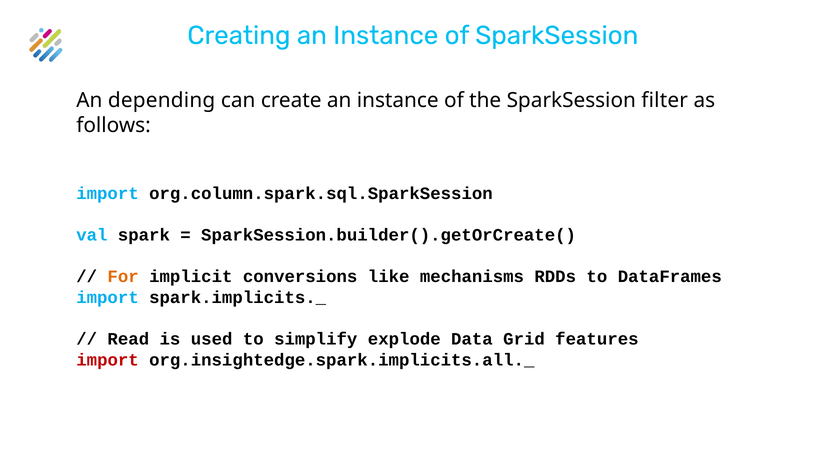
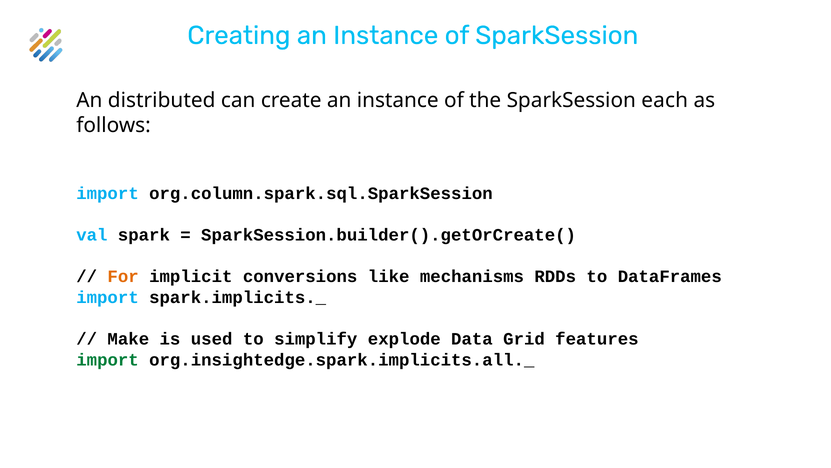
depending: depending -> distributed
filter: filter -> each
Read: Read -> Make
import at (108, 359) colour: red -> green
